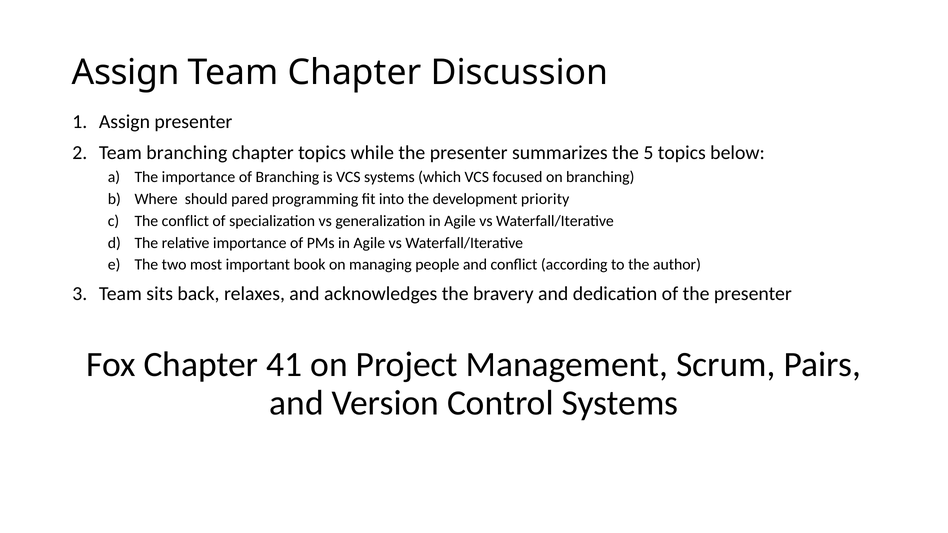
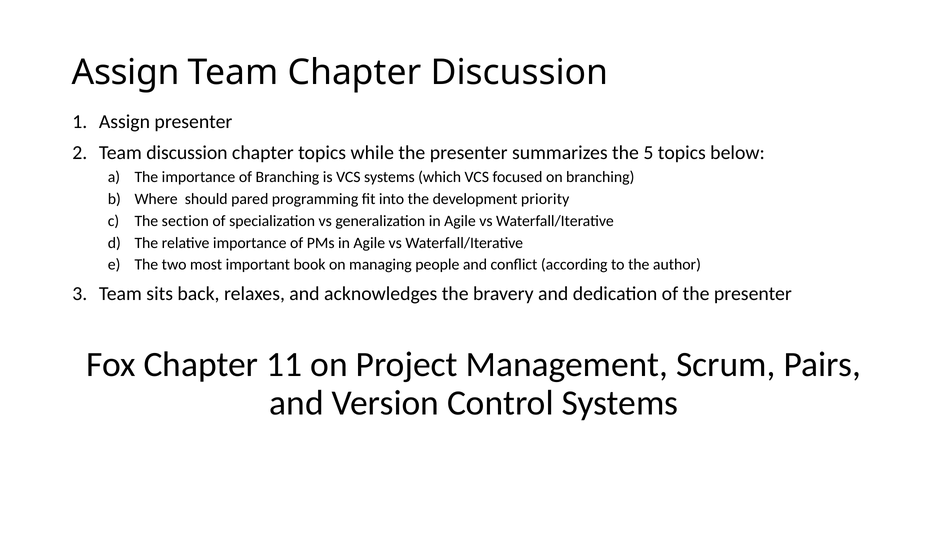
Team branching: branching -> discussion
The conflict: conflict -> section
41: 41 -> 11
